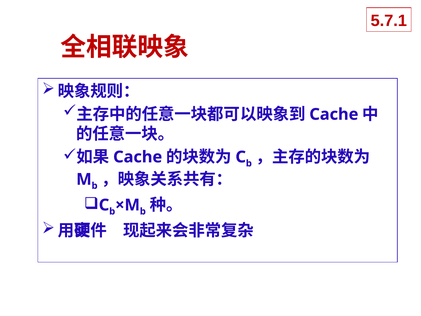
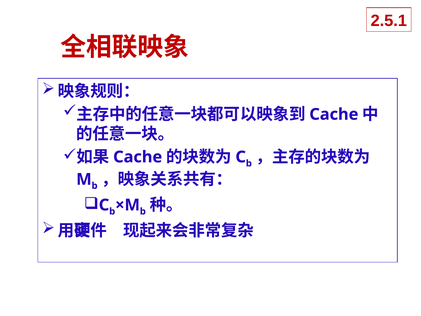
5.7.1: 5.7.1 -> 2.5.1
